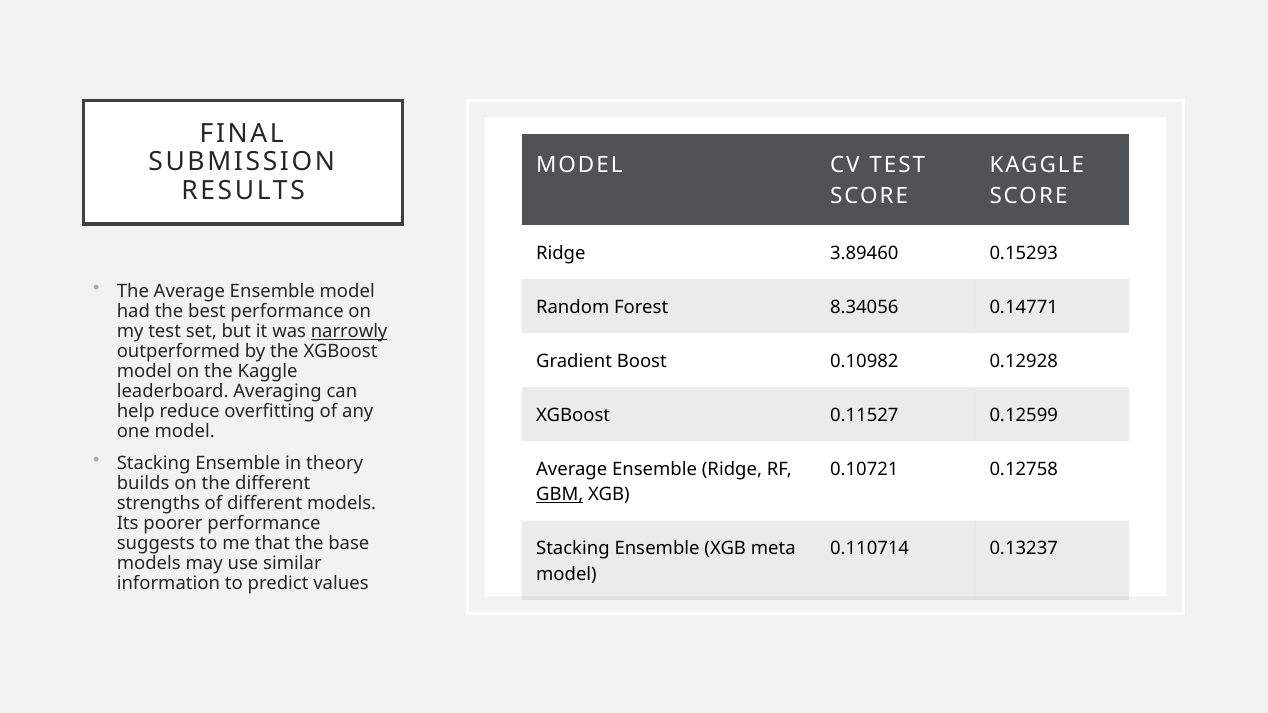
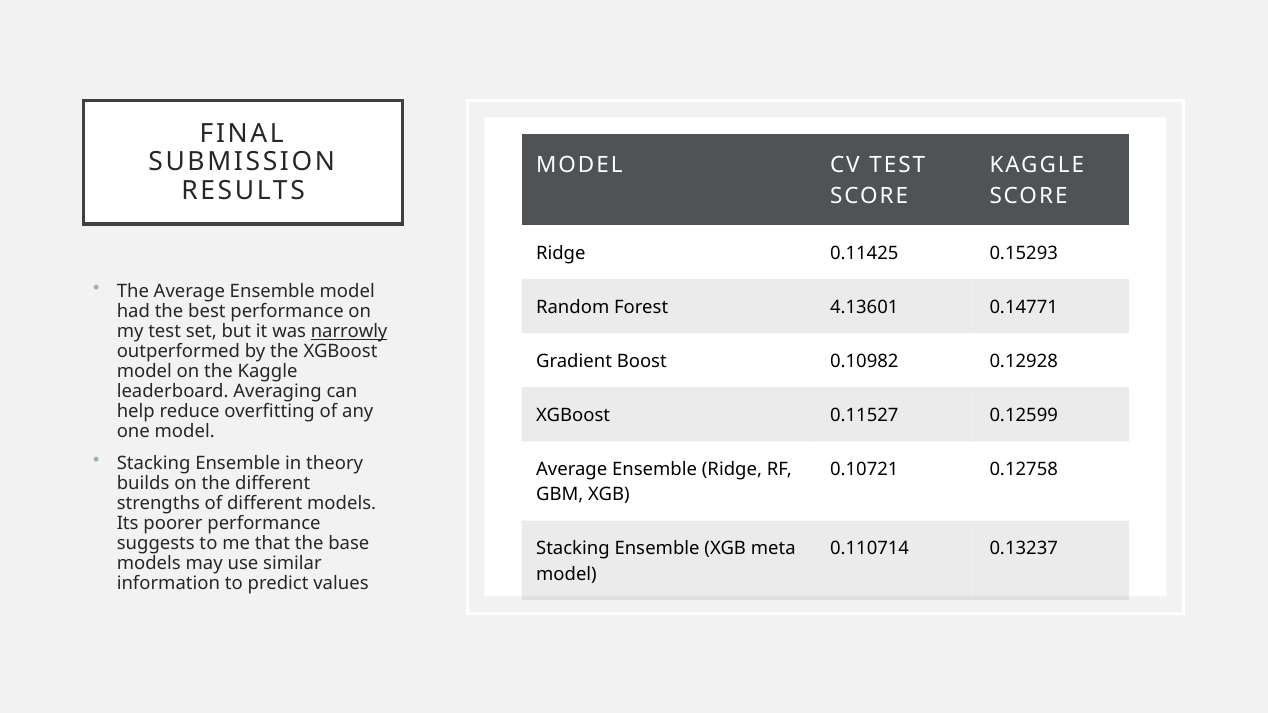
3.89460: 3.89460 -> 0.11425
8.34056: 8.34056 -> 4.13601
GBM underline: present -> none
